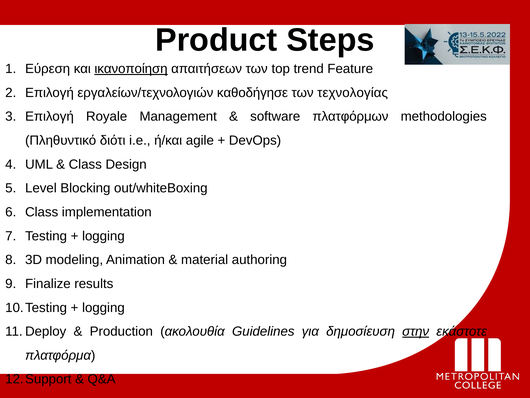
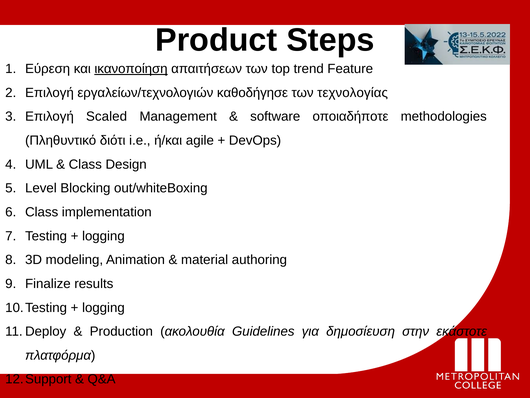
Royale: Royale -> Scaled
πλατφόρμων: πλατφόρμων -> οποιαδήποτε
στην underline: present -> none
